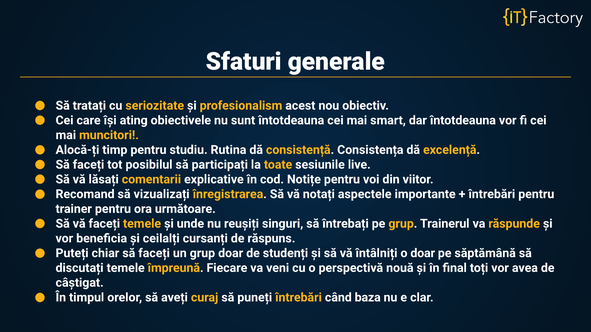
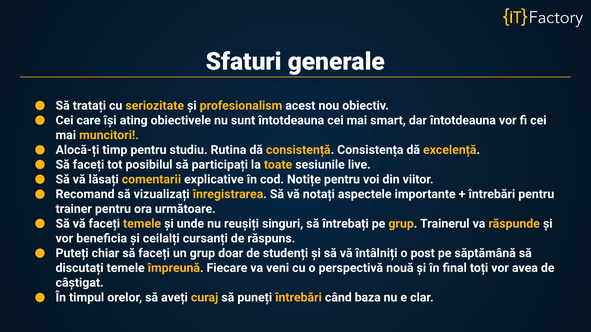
o doar: doar -> post
